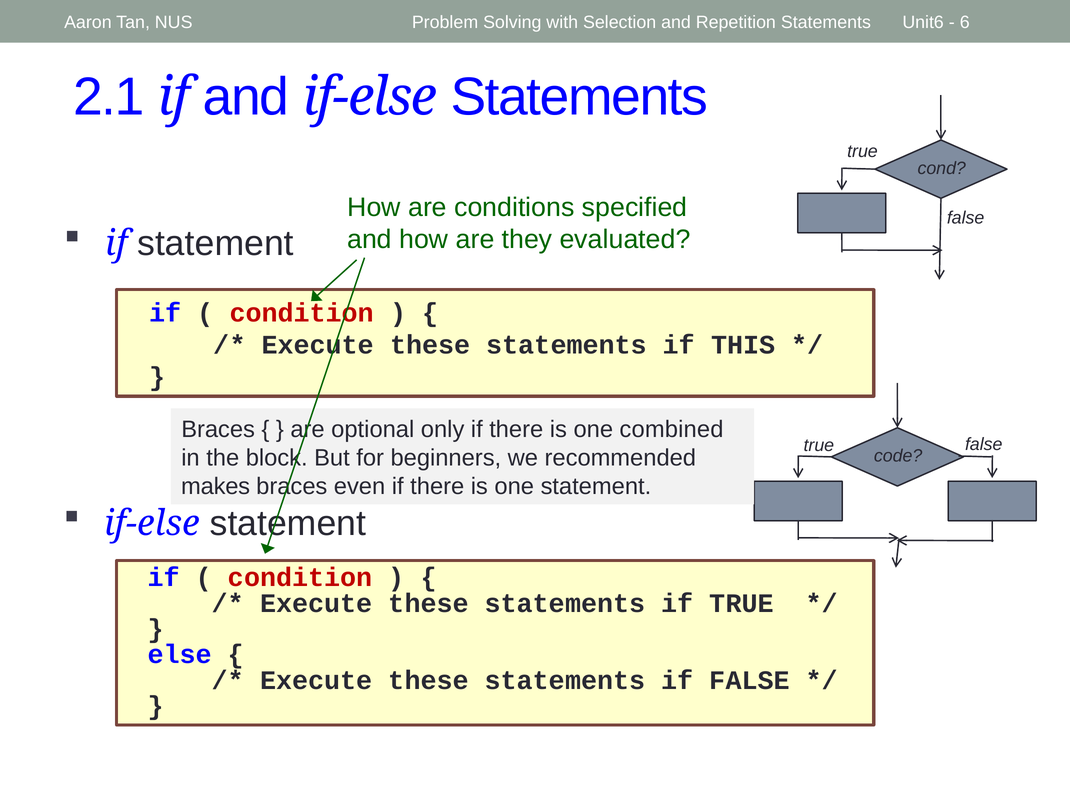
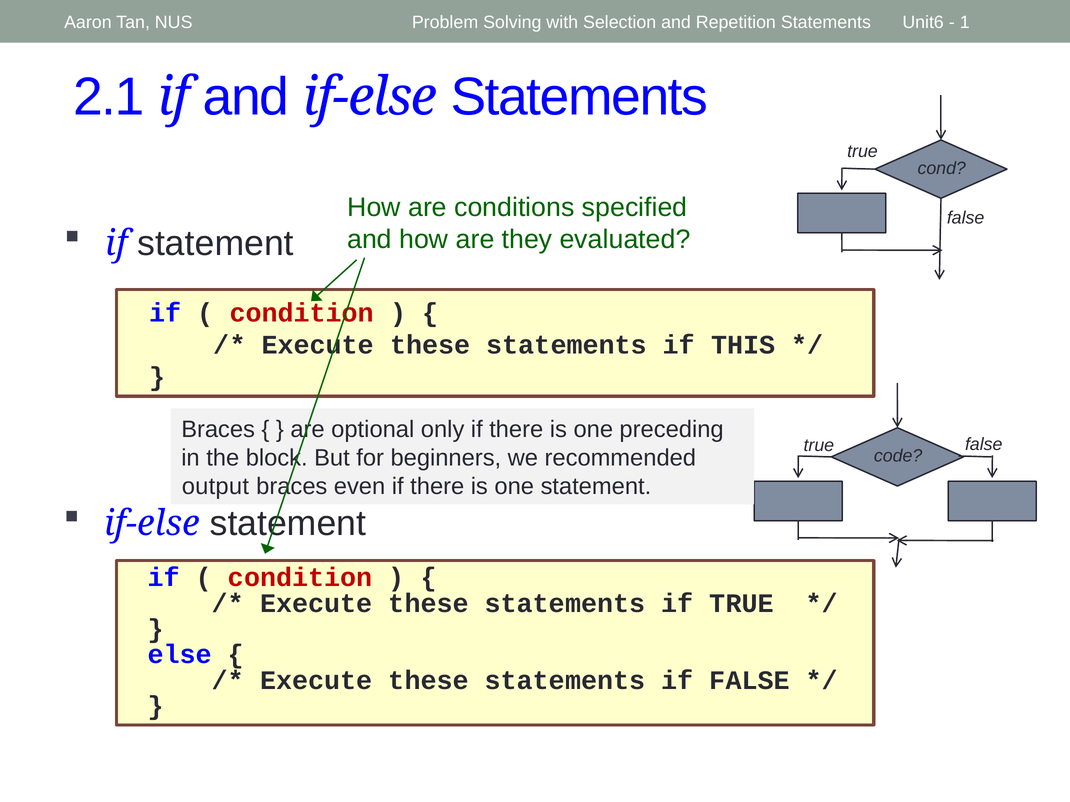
6: 6 -> 1
combined: combined -> preceding
makes: makes -> output
